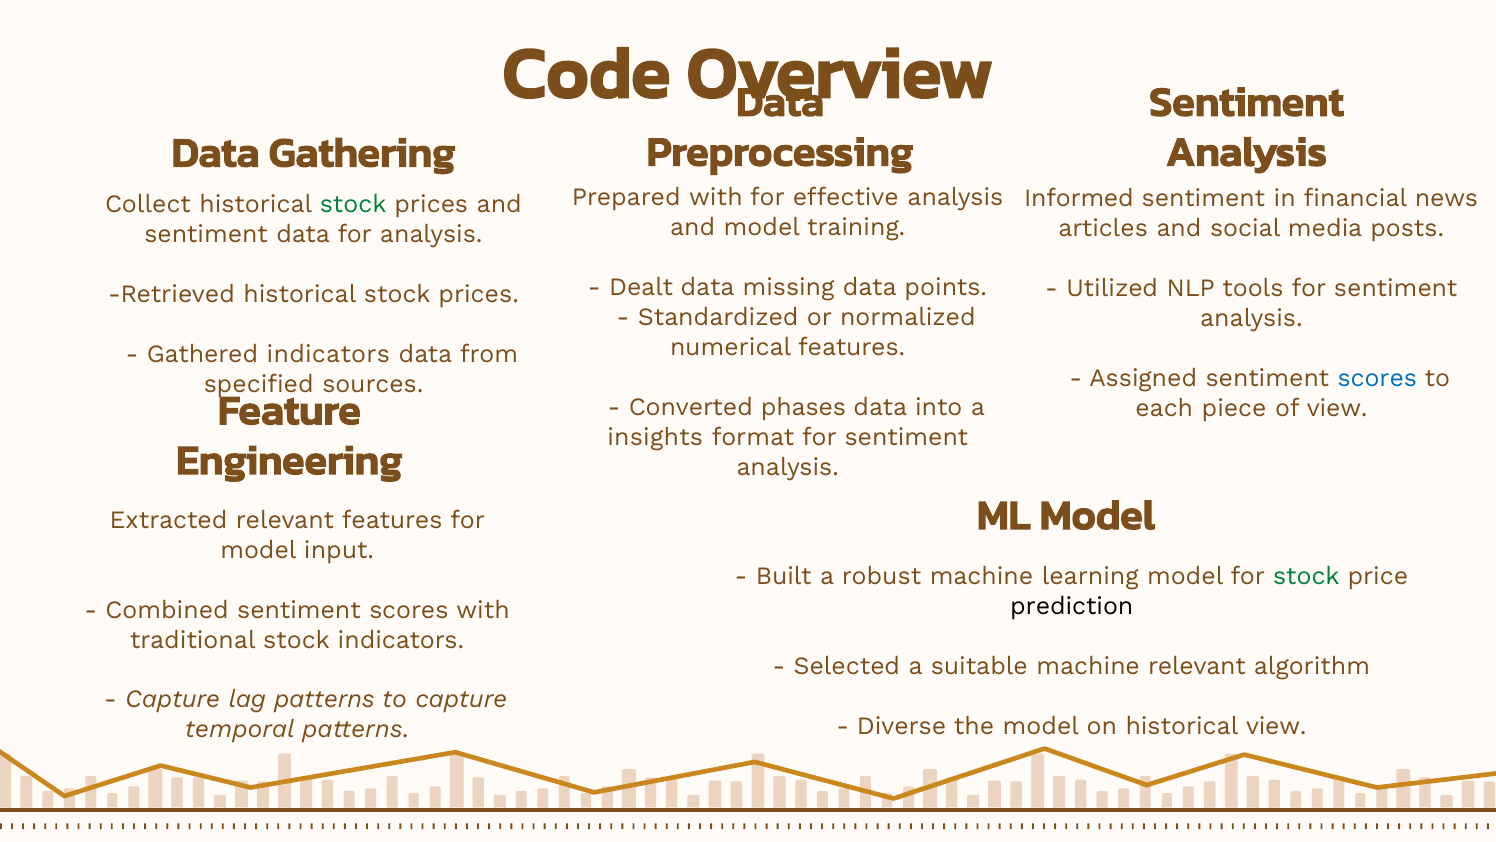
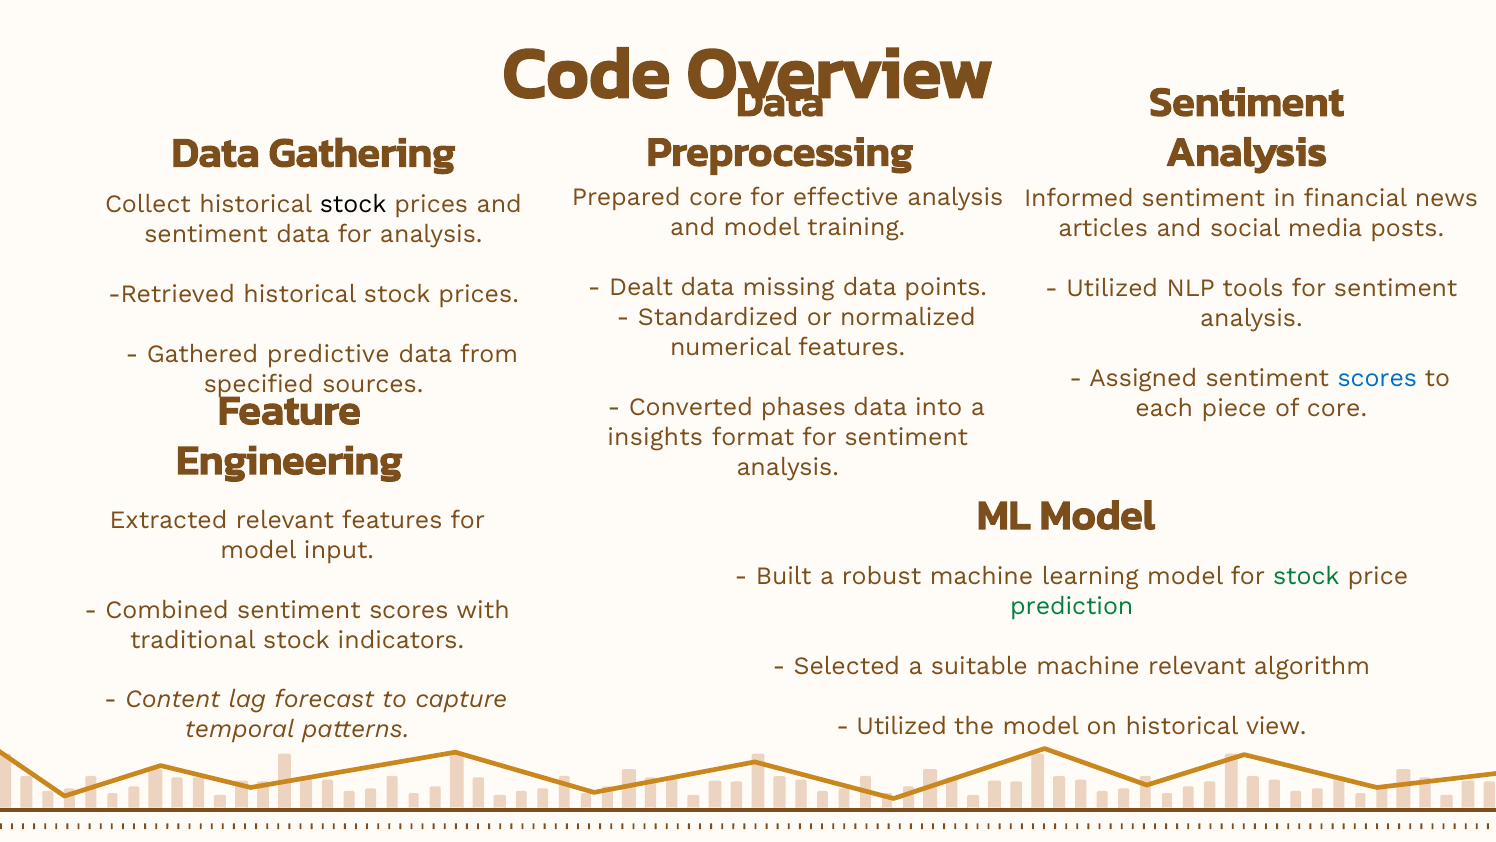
Prepared with: with -> core
stock at (353, 204) colour: green -> black
Gathered indicators: indicators -> predictive
of view: view -> core
prediction colour: black -> green
Capture at (173, 699): Capture -> Content
lag patterns: patterns -> forecast
Diverse at (902, 726): Diverse -> Utilized
